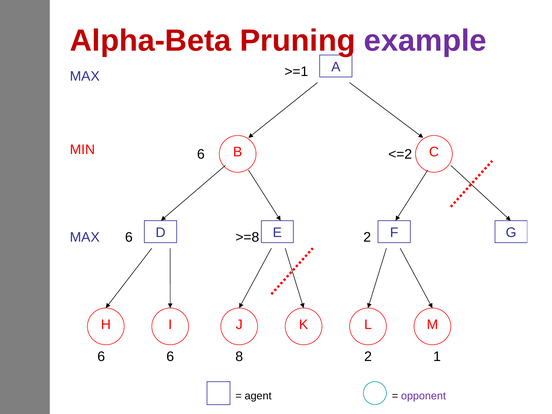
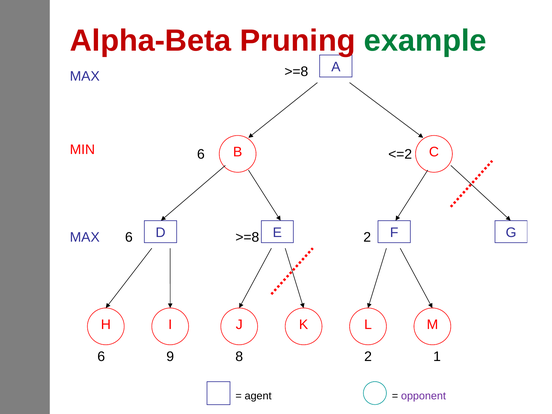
example colour: purple -> green
>=1 at (296, 72): >=1 -> >=8
6 6: 6 -> 9
